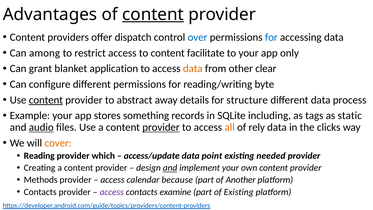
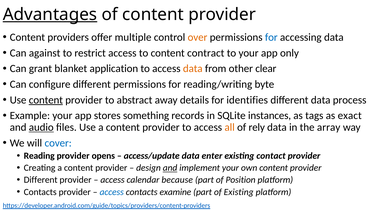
Advantages underline: none -> present
content at (153, 14) underline: present -> none
dispatch: dispatch -> multiple
over colour: blue -> orange
among: among -> against
facilitate: facilitate -> contract
structure: structure -> identifies
including: including -> instances
static: static -> exact
provider at (161, 127) underline: present -> none
clicks: clicks -> array
cover colour: orange -> blue
which: which -> opens
point: point -> enter
needed: needed -> contact
Methods at (41, 180): Methods -> Different
Another: Another -> Position
access at (112, 192) colour: purple -> blue
